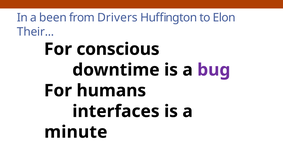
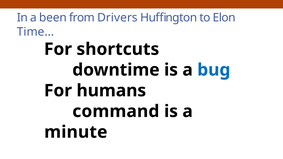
Their: Their -> Time
conscious: conscious -> shortcuts
bug colour: purple -> blue
interfaces: interfaces -> command
